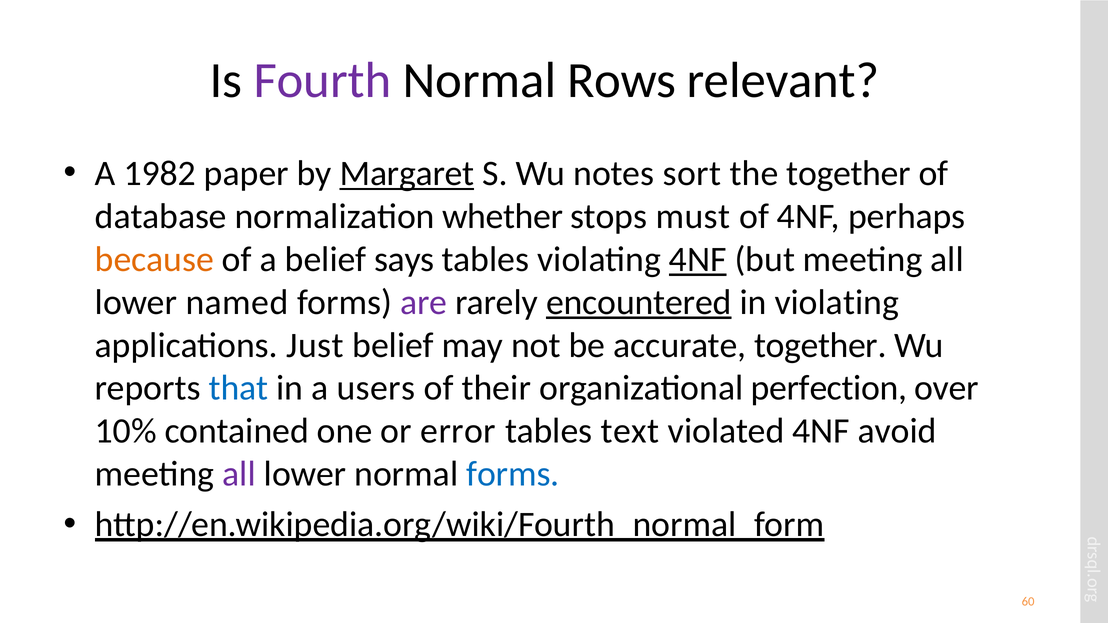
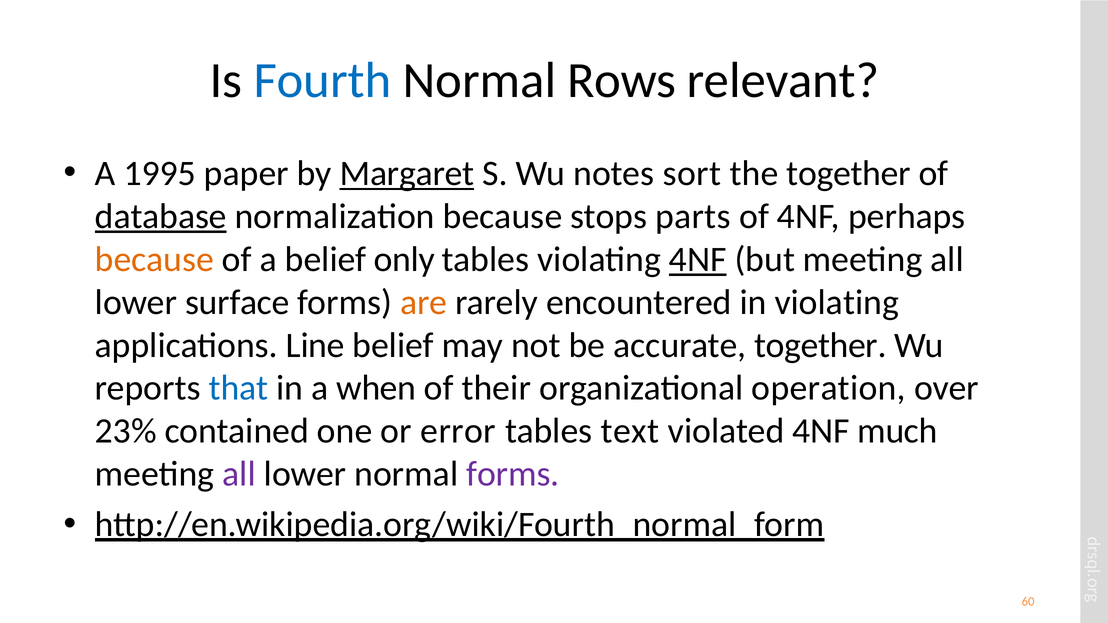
Fourth colour: purple -> blue
1982: 1982 -> 1995
database underline: none -> present
normalization whether: whether -> because
must: must -> parts
says: says -> only
named: named -> surface
are colour: purple -> orange
encountered underline: present -> none
Just: Just -> Line
users: users -> when
perfection: perfection -> operation
10%: 10% -> 23%
avoid: avoid -> much
forms at (513, 474) colour: blue -> purple
